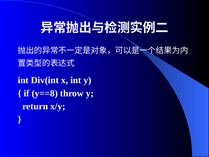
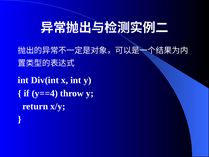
y==8: y==8 -> y==4
